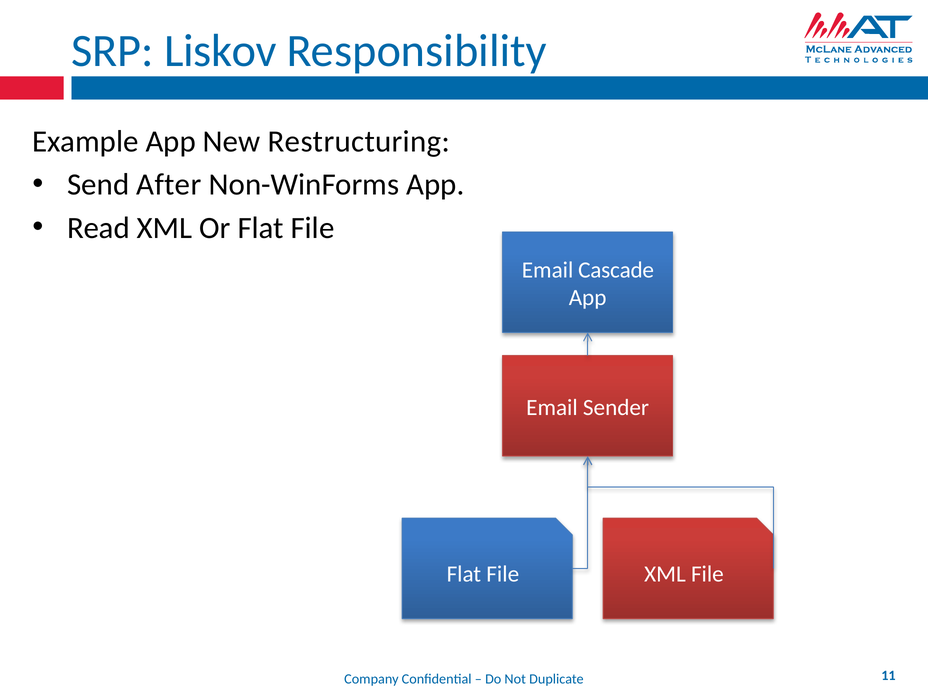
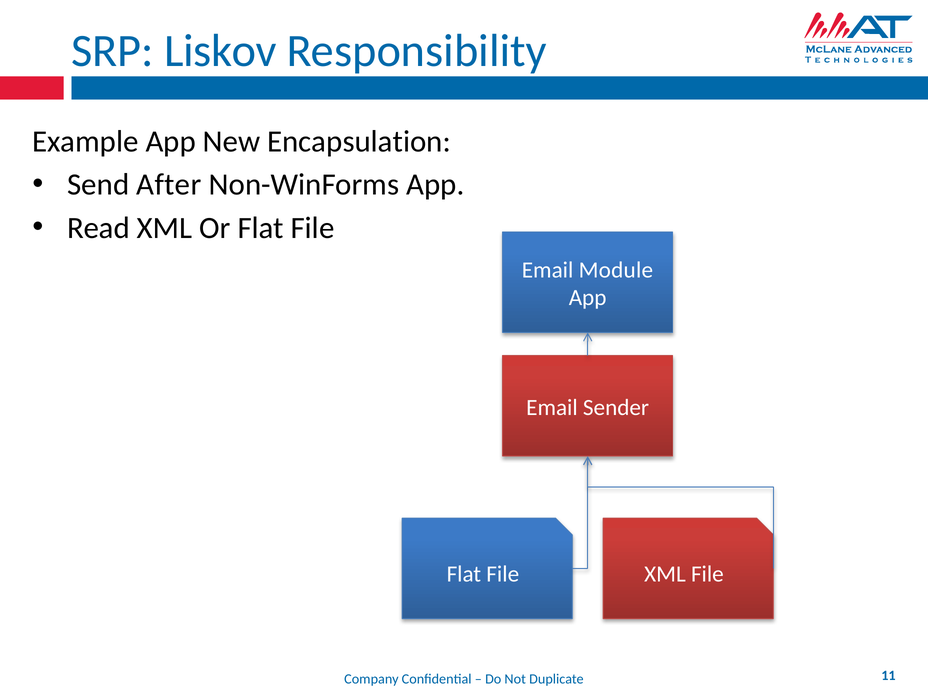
Restructuring: Restructuring -> Encapsulation
Cascade: Cascade -> Module
